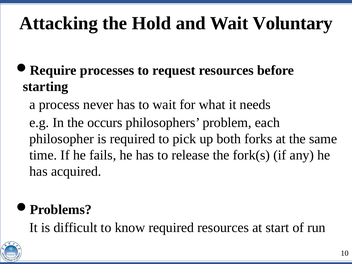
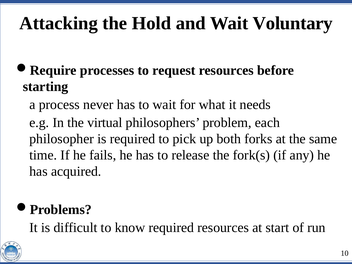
occurs: occurs -> virtual
